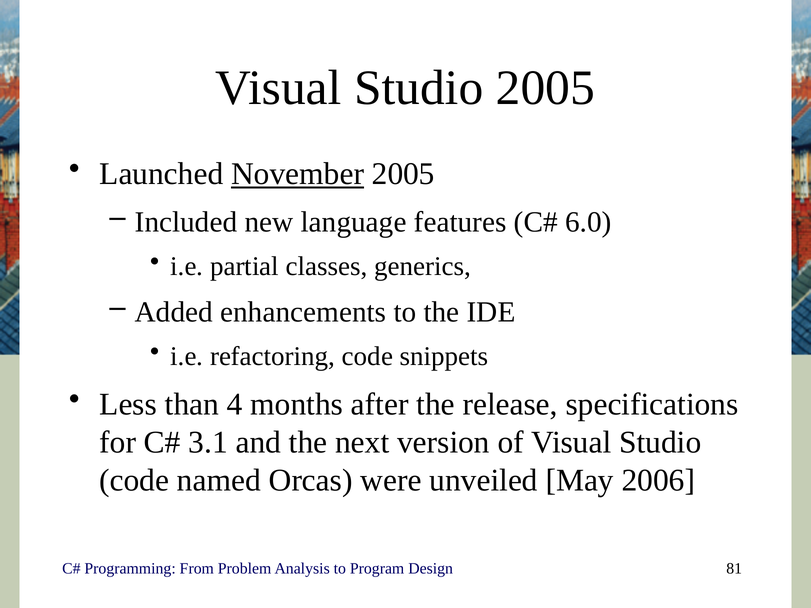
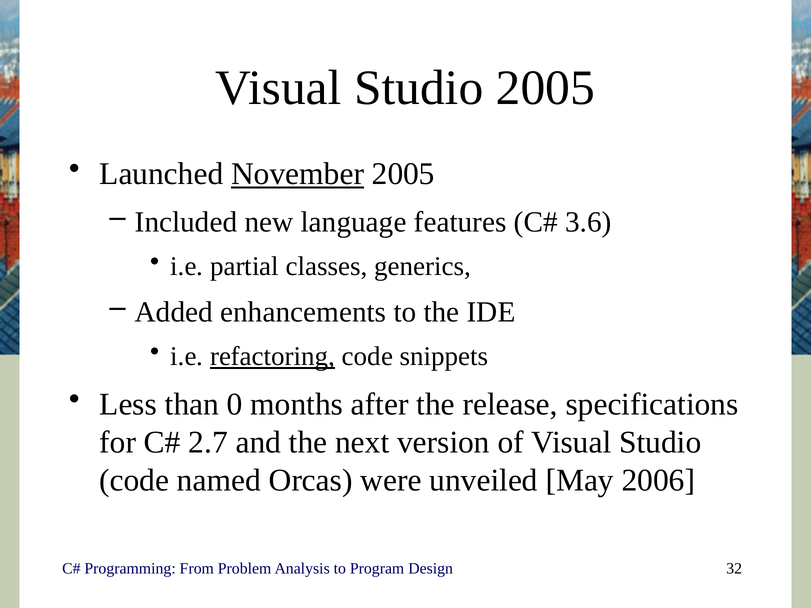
6.0: 6.0 -> 3.6
refactoring underline: none -> present
4: 4 -> 0
3.1: 3.1 -> 2.7
81: 81 -> 32
